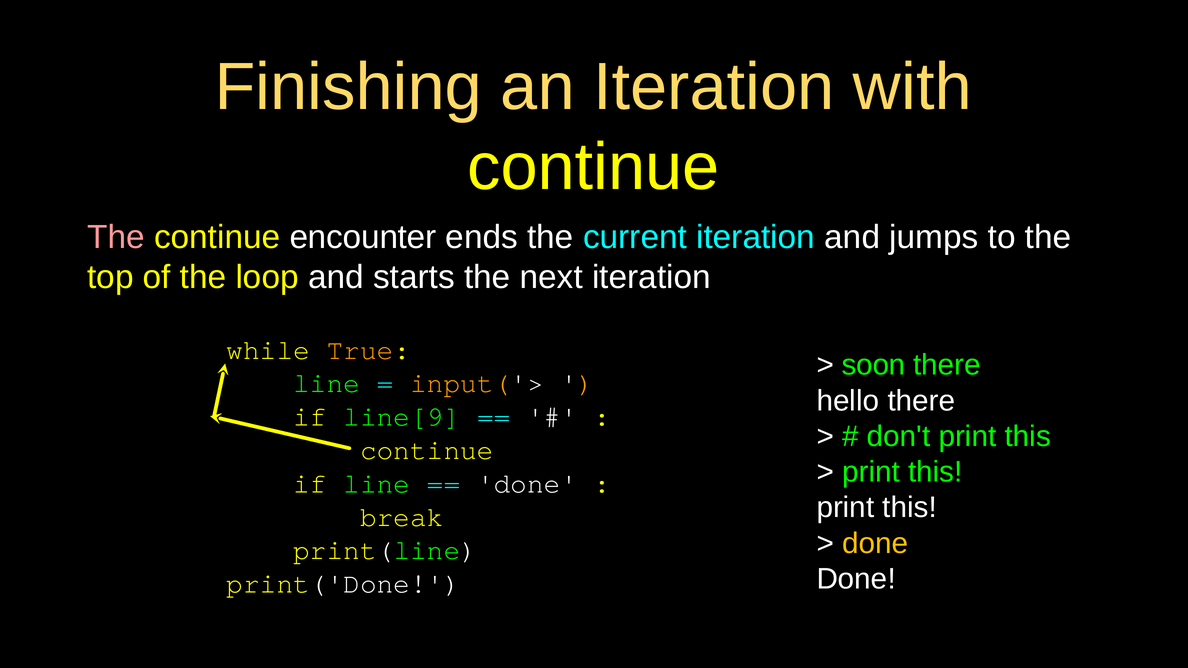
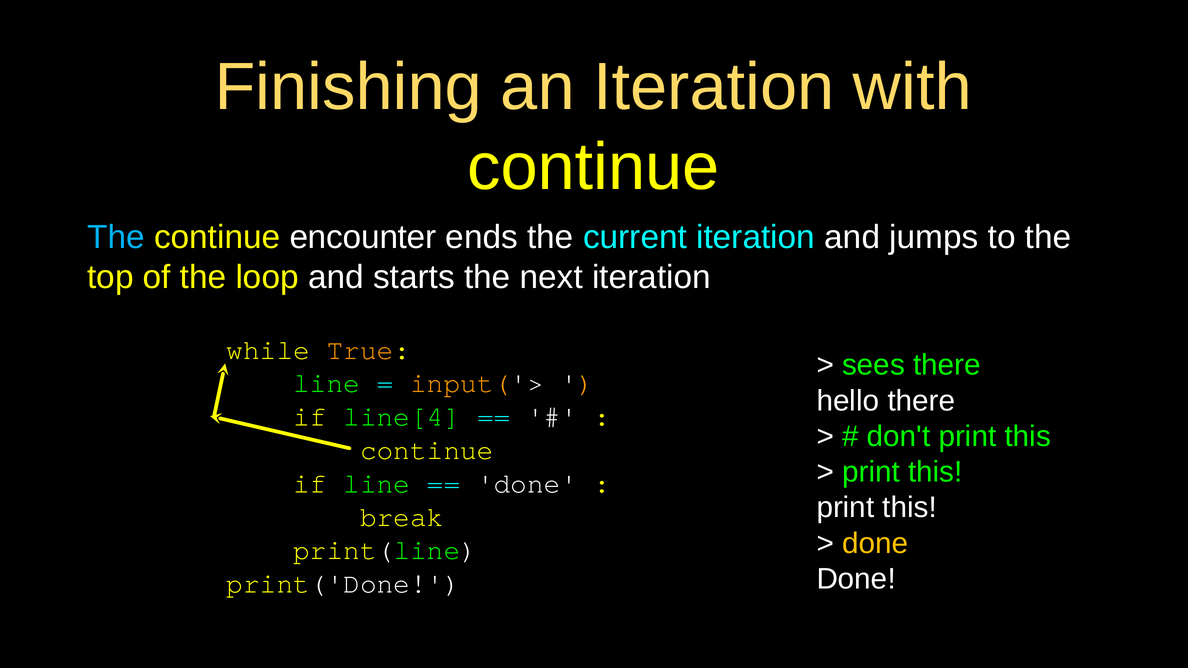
The at (116, 237) colour: pink -> light blue
soon: soon -> sees
line[9: line[9 -> line[4
